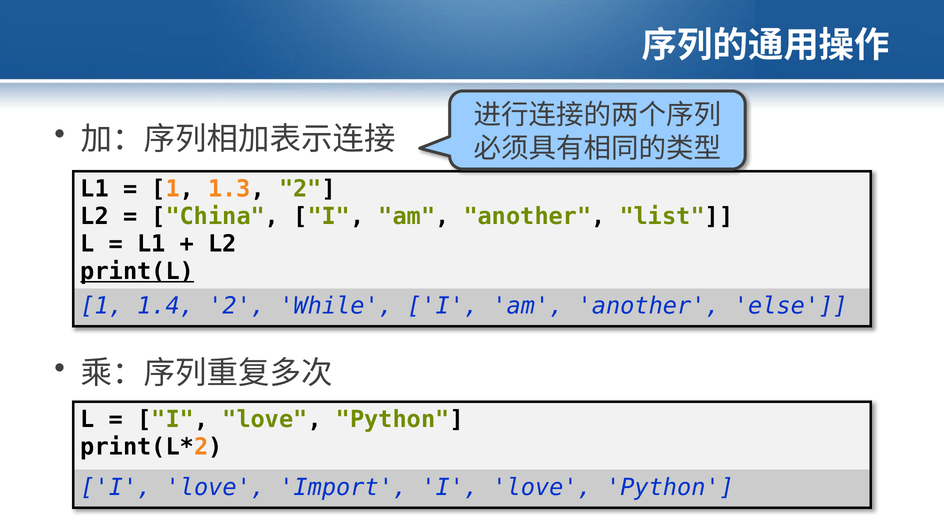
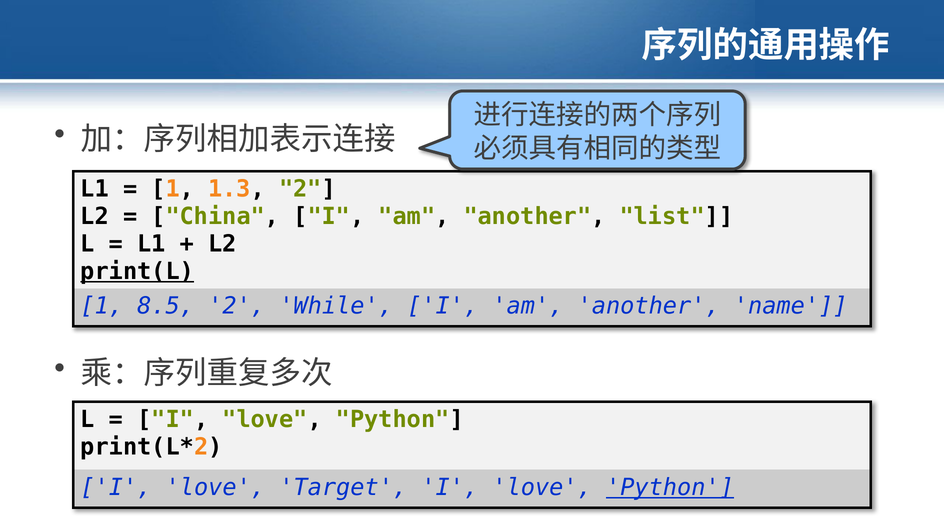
1.4: 1.4 -> 8.5
else: else -> name
Import: Import -> Target
Python at (670, 487) underline: none -> present
